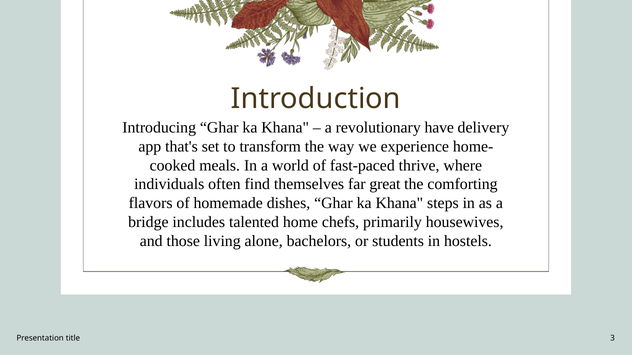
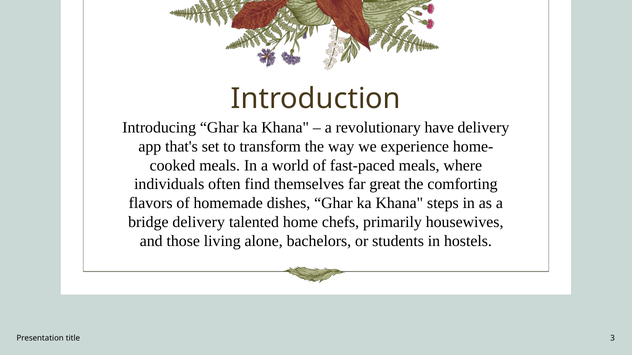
fast-paced thrive: thrive -> meals
bridge includes: includes -> delivery
